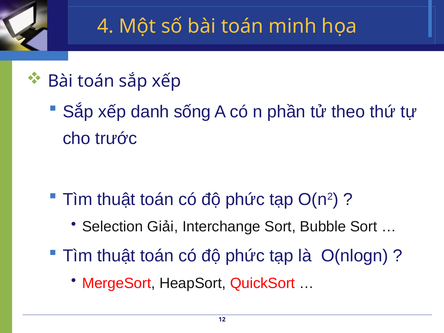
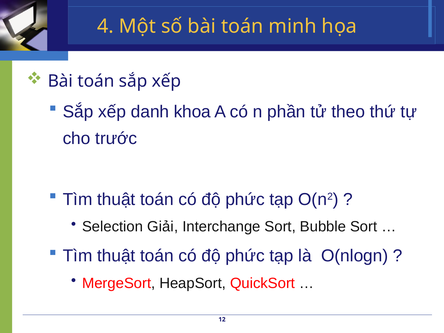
sống: sống -> khoa
